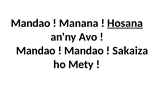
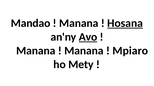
Avo underline: none -> present
Mandao at (36, 51): Mandao -> Manana
Mandao at (84, 51): Mandao -> Manana
Sakaiza: Sakaiza -> Mpiaro
